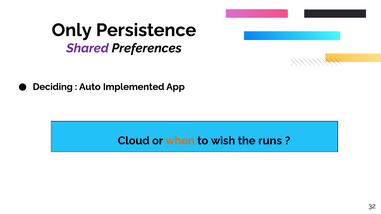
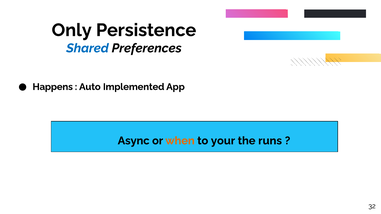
Shared colour: purple -> blue
Deciding: Deciding -> Happens
Cloud: Cloud -> Async
wish: wish -> your
